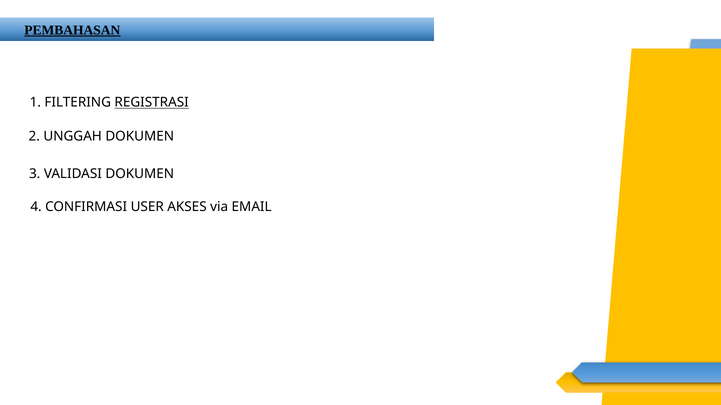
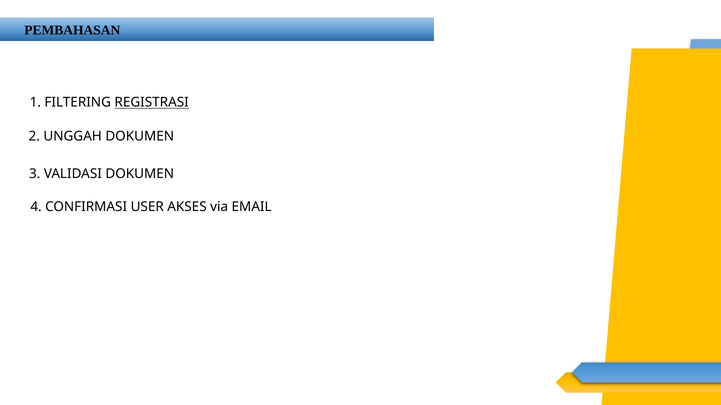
PEMBAHASAN underline: present -> none
